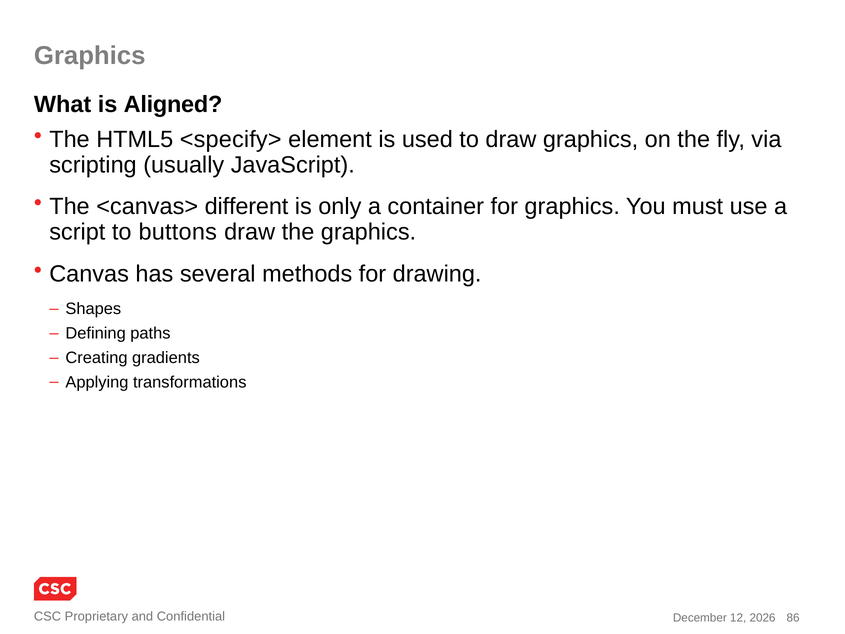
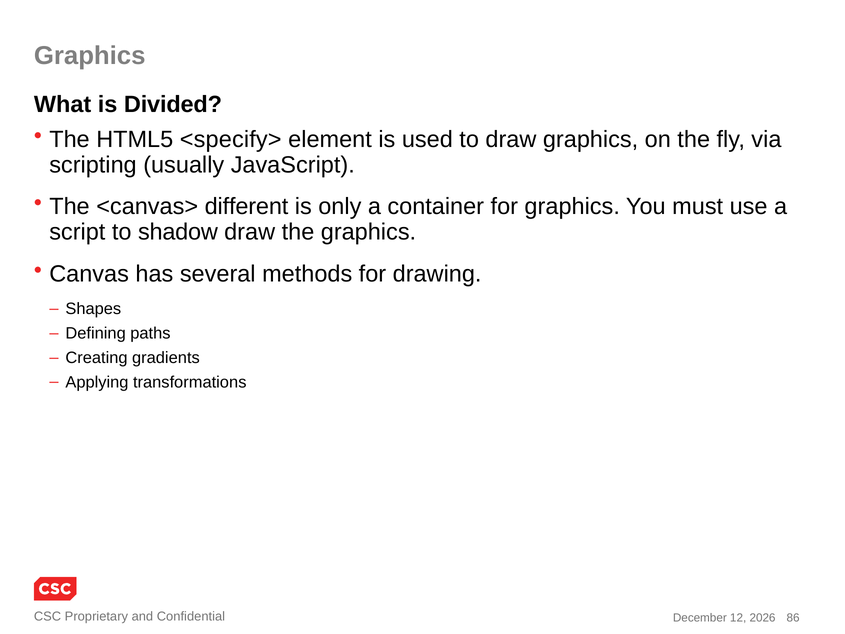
Aligned: Aligned -> Divided
buttons: buttons -> shadow
